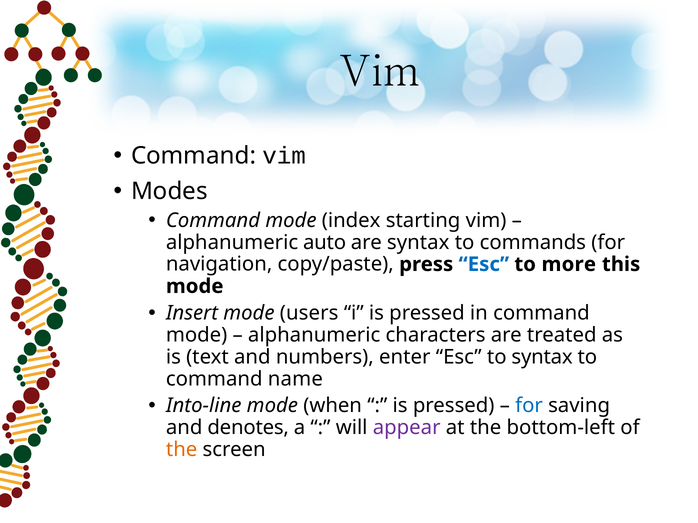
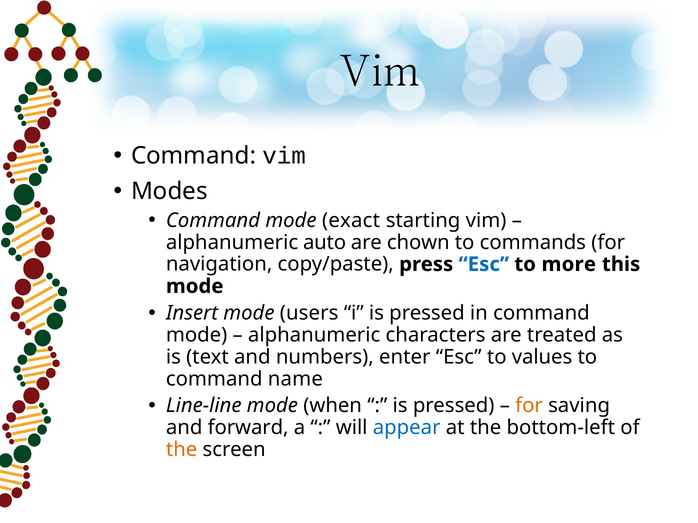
index: index -> exact
are syntax: syntax -> chown
to syntax: syntax -> values
Into-line: Into-line -> Line-line
for at (529, 406) colour: blue -> orange
denotes: denotes -> forward
appear colour: purple -> blue
